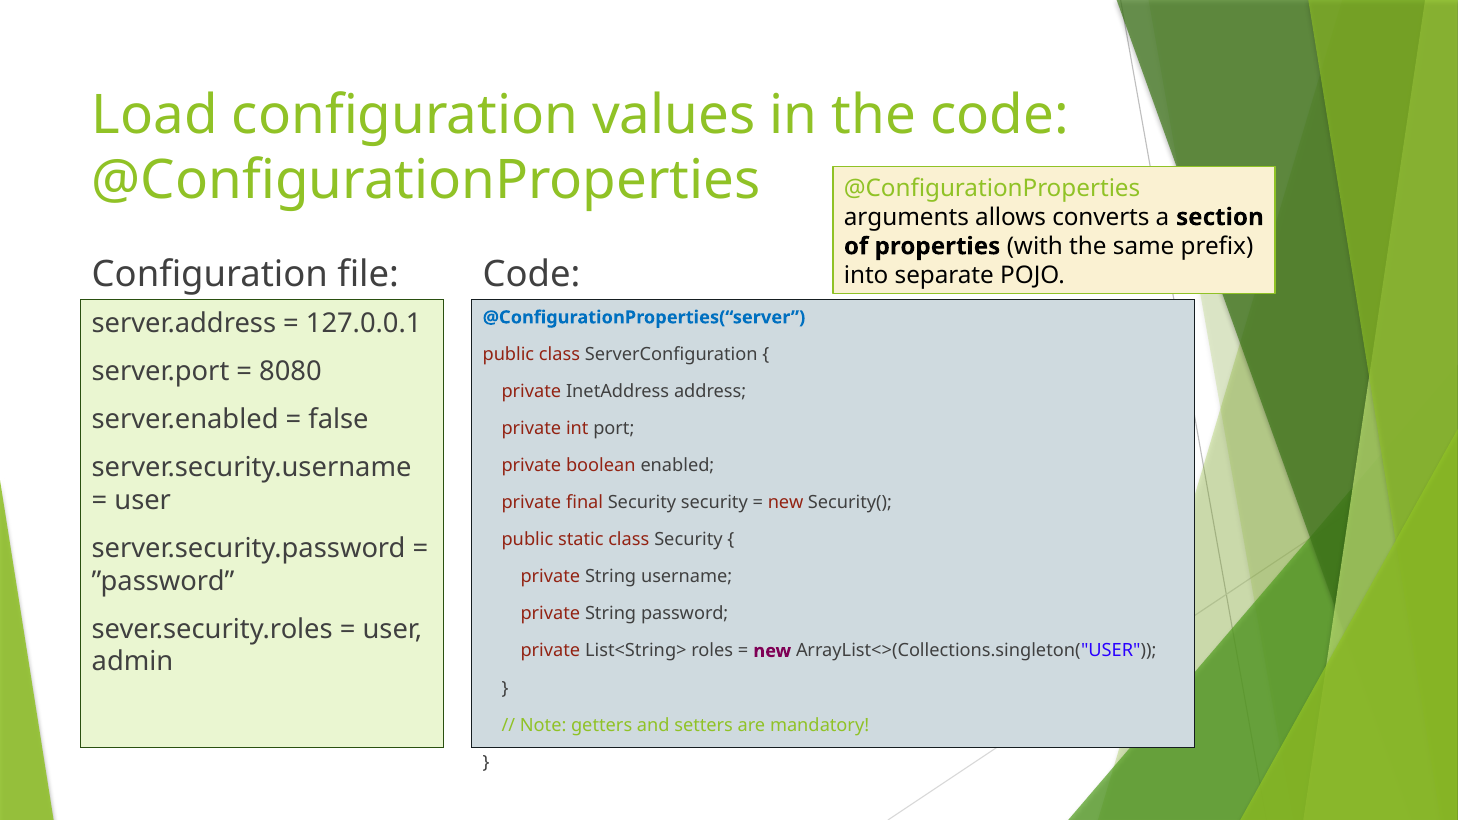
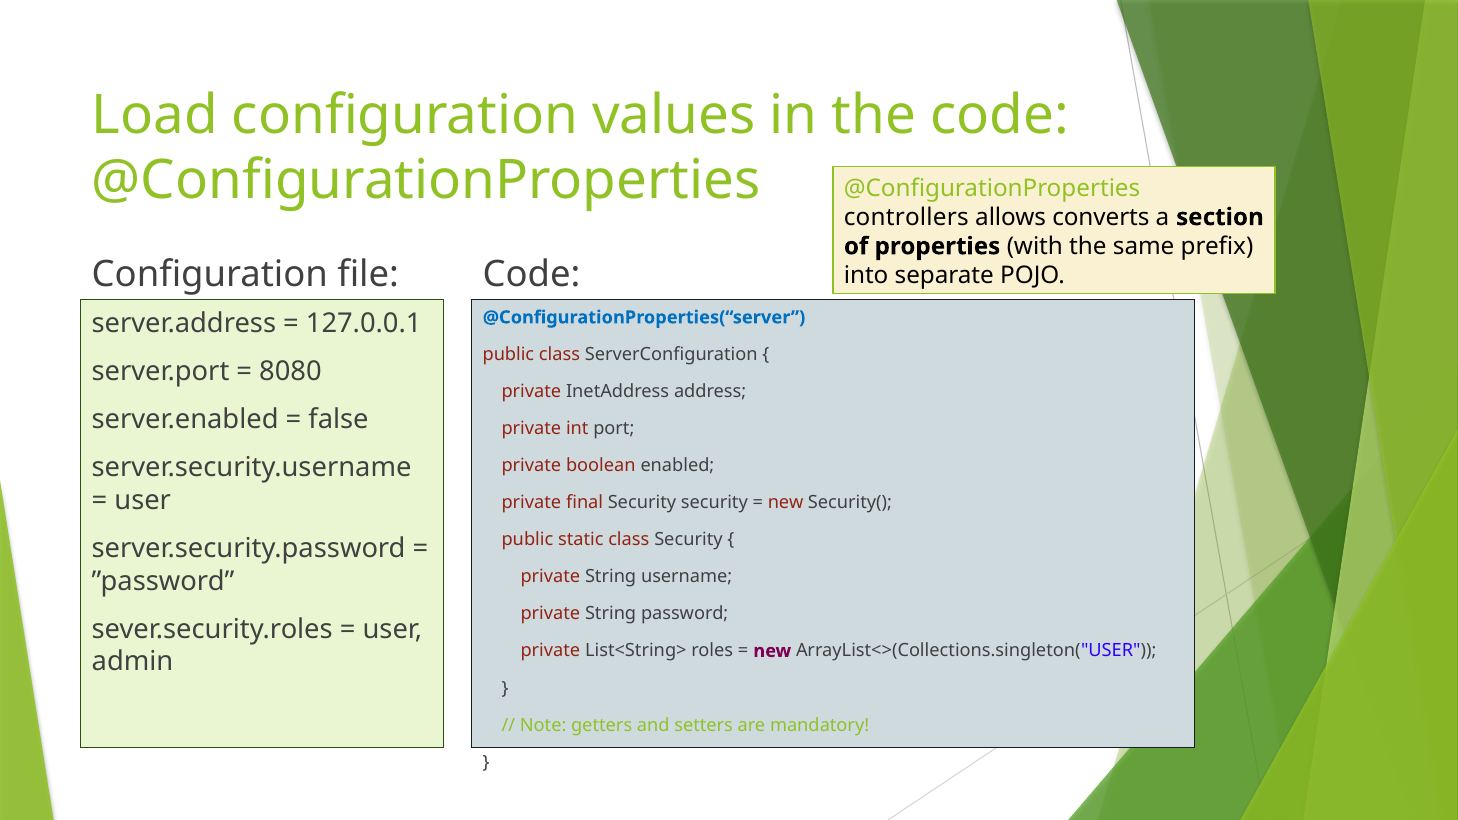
arguments: arguments -> controllers
